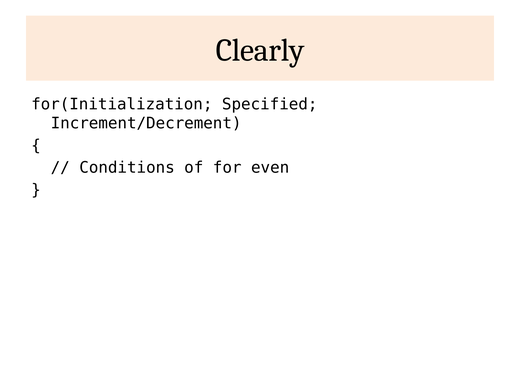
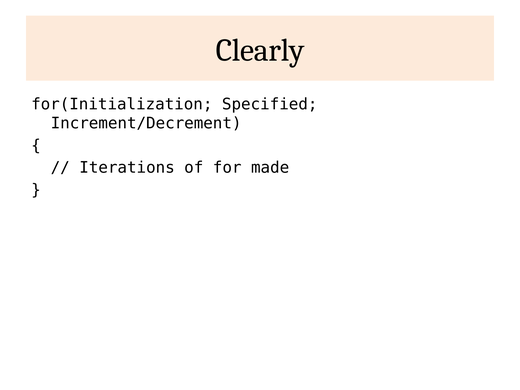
Conditions: Conditions -> Iterations
even: even -> made
